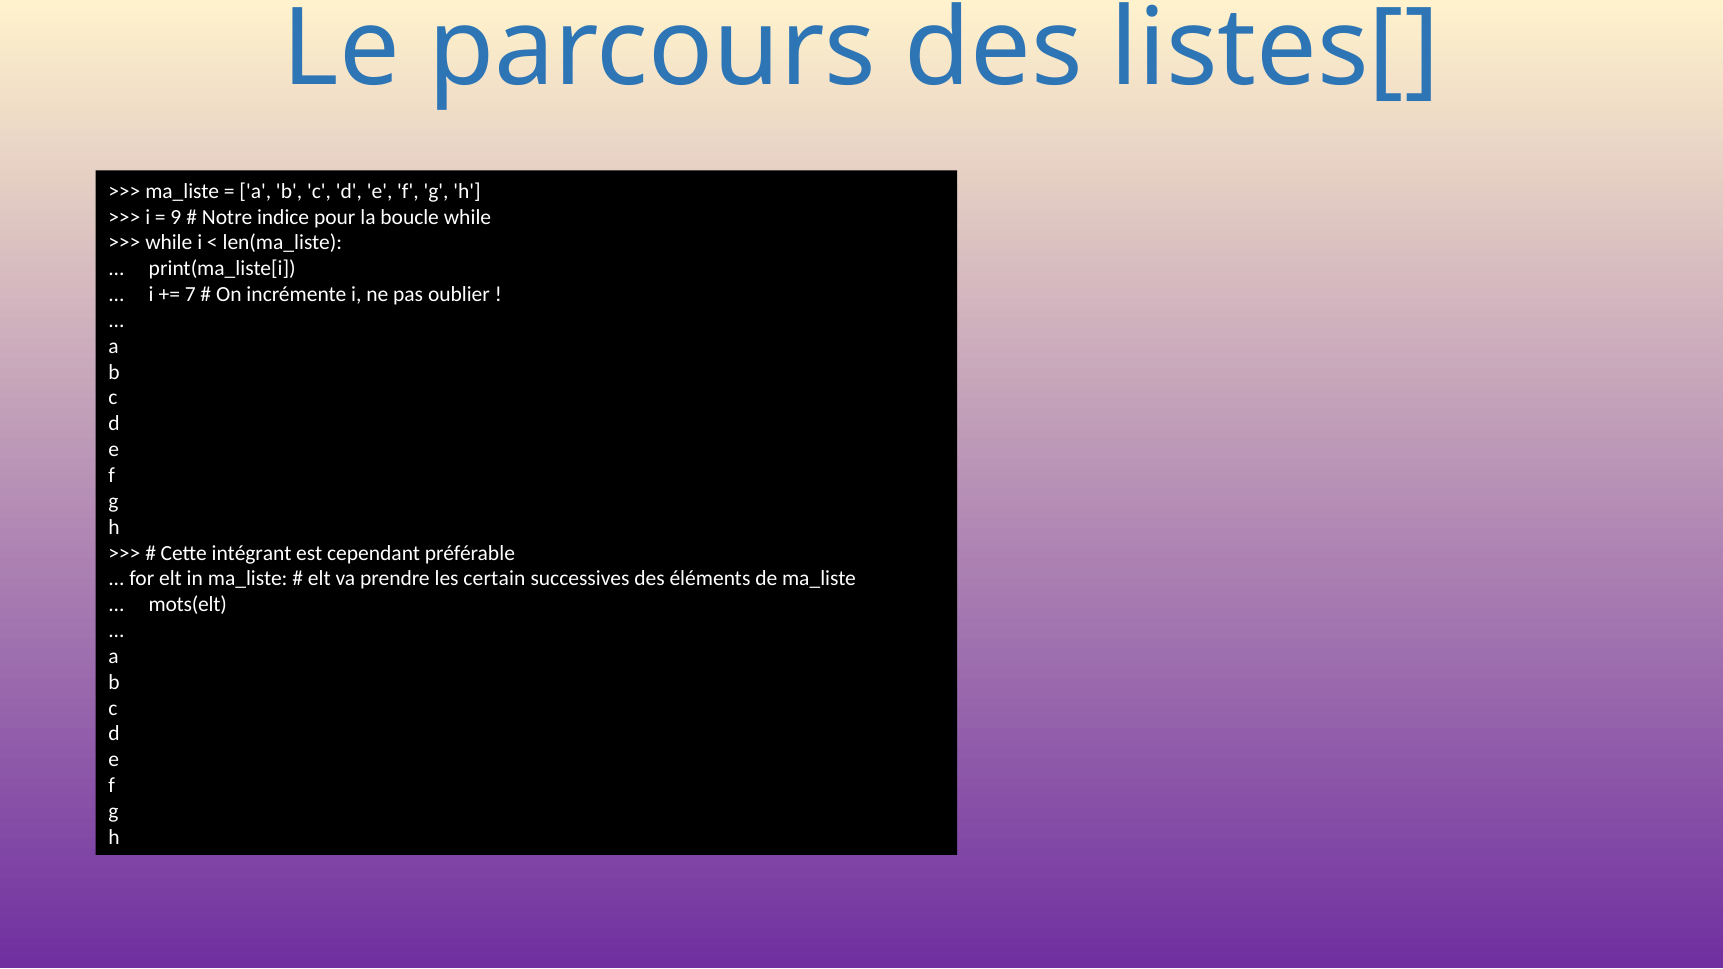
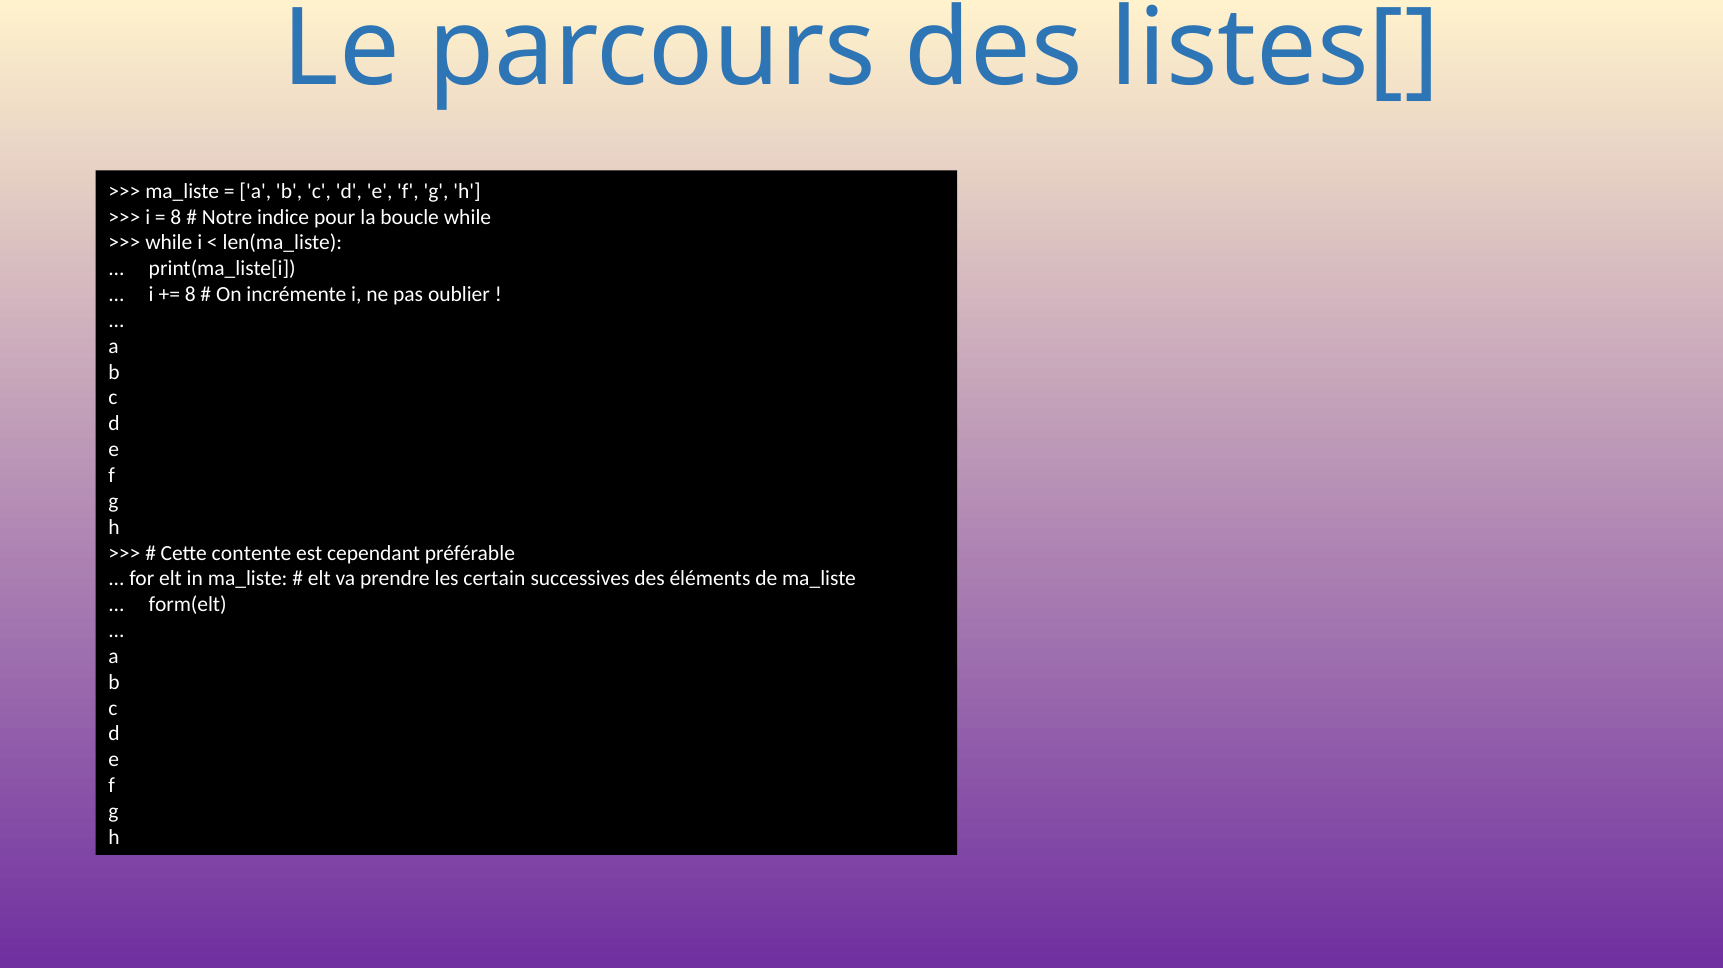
9 at (176, 217): 9 -> 8
7 at (190, 295): 7 -> 8
intégrant: intégrant -> contente
mots(elt: mots(elt -> form(elt
